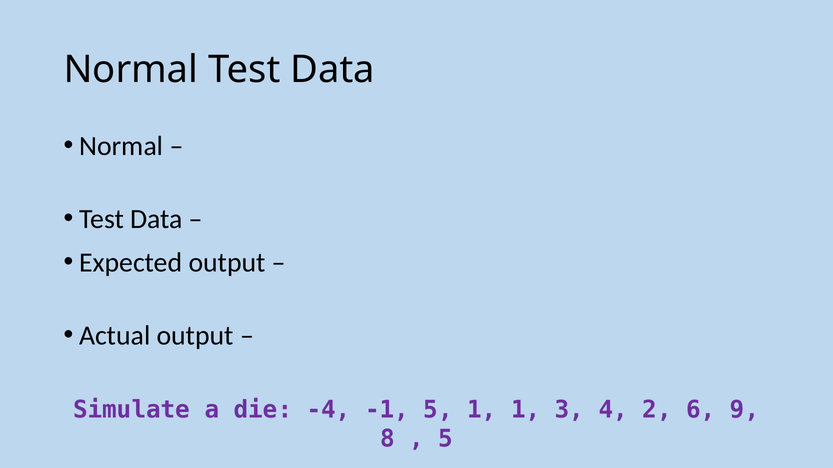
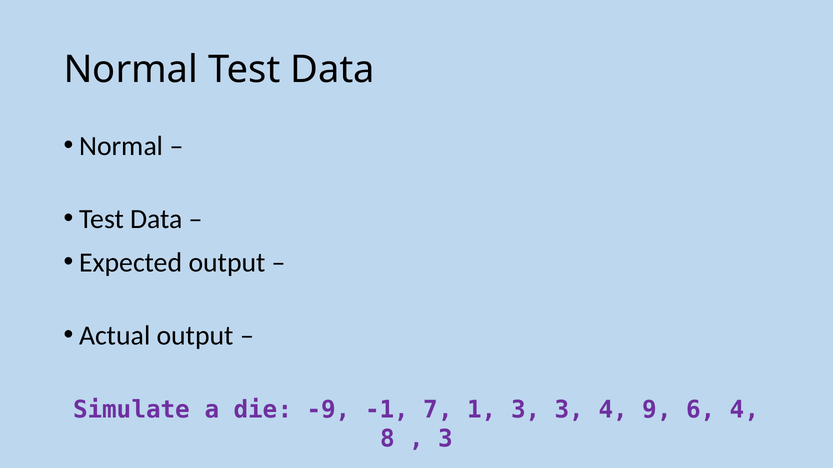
-4: -4 -> -9
-1 5: 5 -> 7
1 1: 1 -> 3
2: 2 -> 9
6 9: 9 -> 4
5 at (446, 439): 5 -> 3
